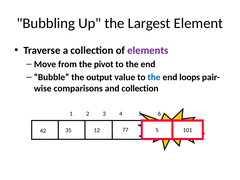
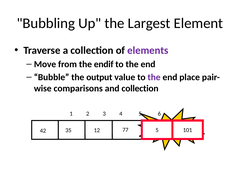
pivot: pivot -> endif
the at (154, 77) colour: blue -> purple
loops: loops -> place
